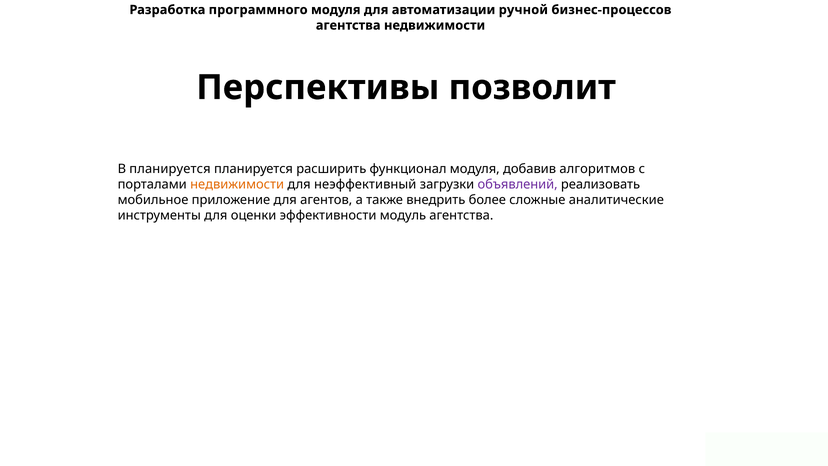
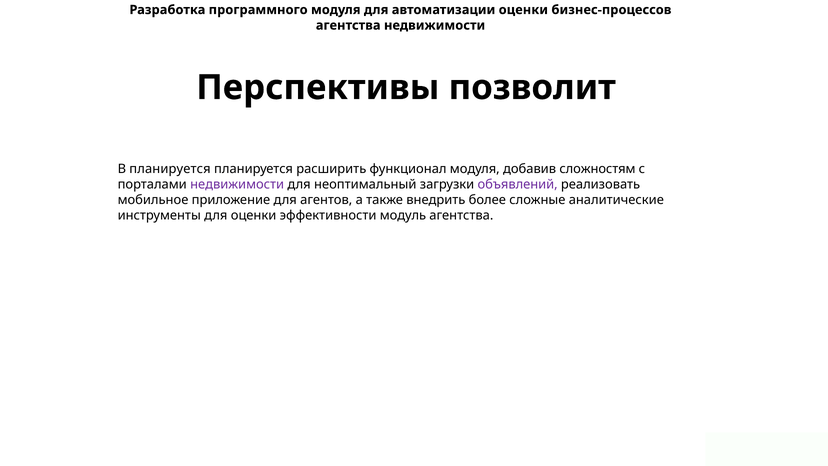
автоматизации ручной: ручной -> оценки
алгоритмов: алгоритмов -> сложностям
недвижимости at (237, 184) colour: orange -> purple
неэффективный: неэффективный -> неоптимальный
